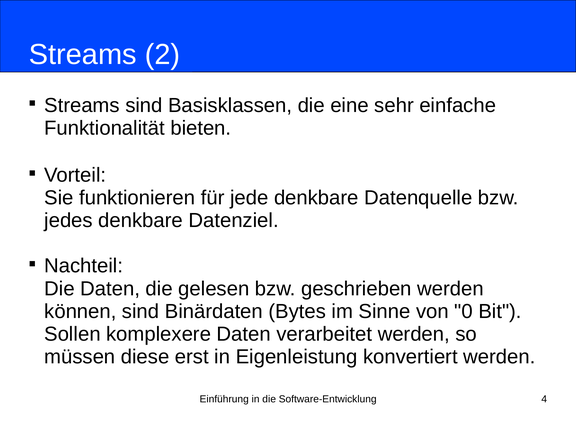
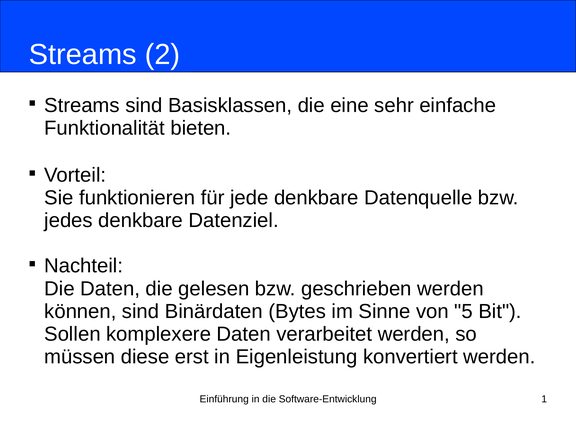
0: 0 -> 5
4: 4 -> 1
